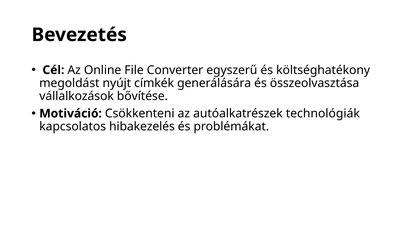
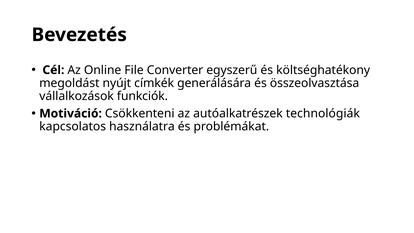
bővítése: bővítése -> funkciók
hibakezelés: hibakezelés -> használatra
